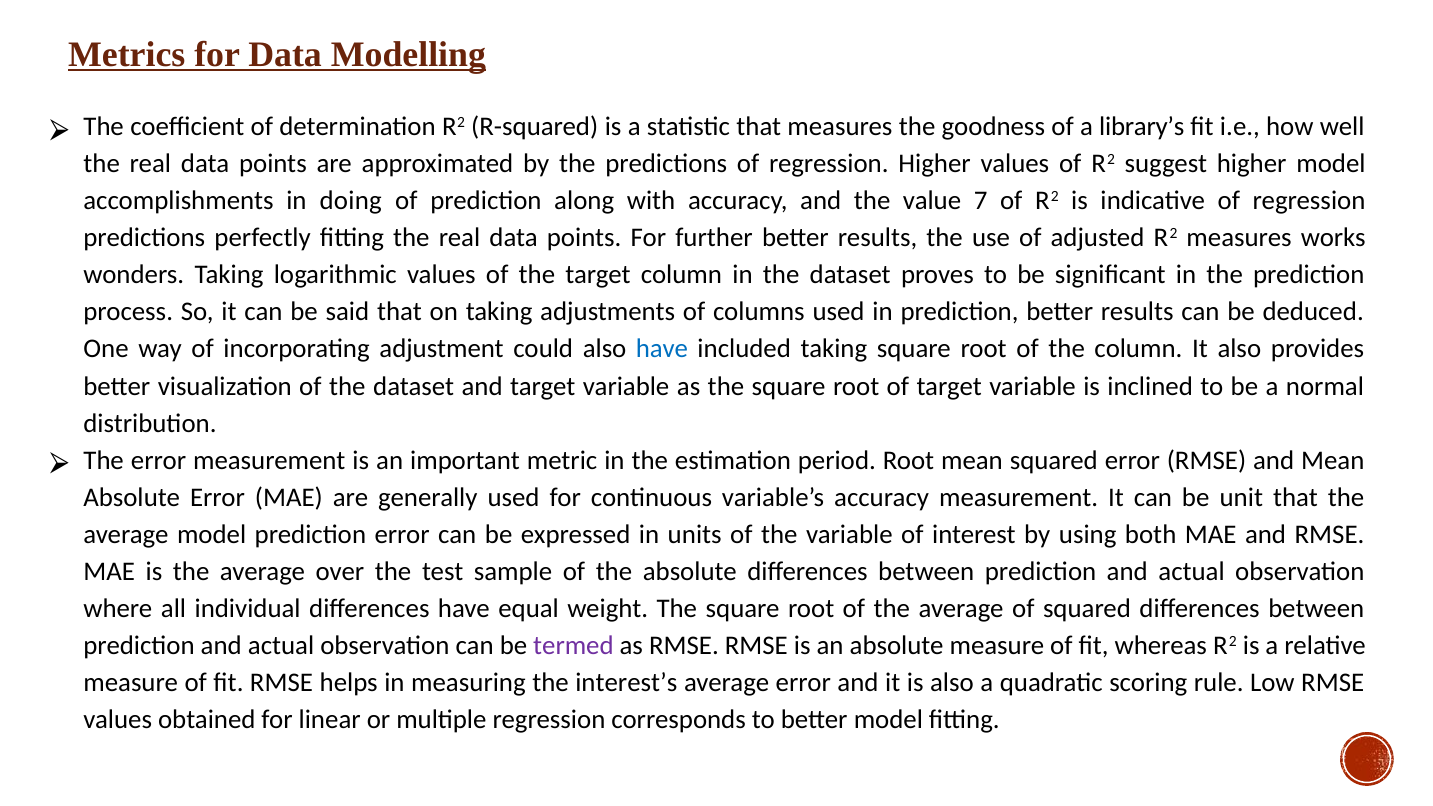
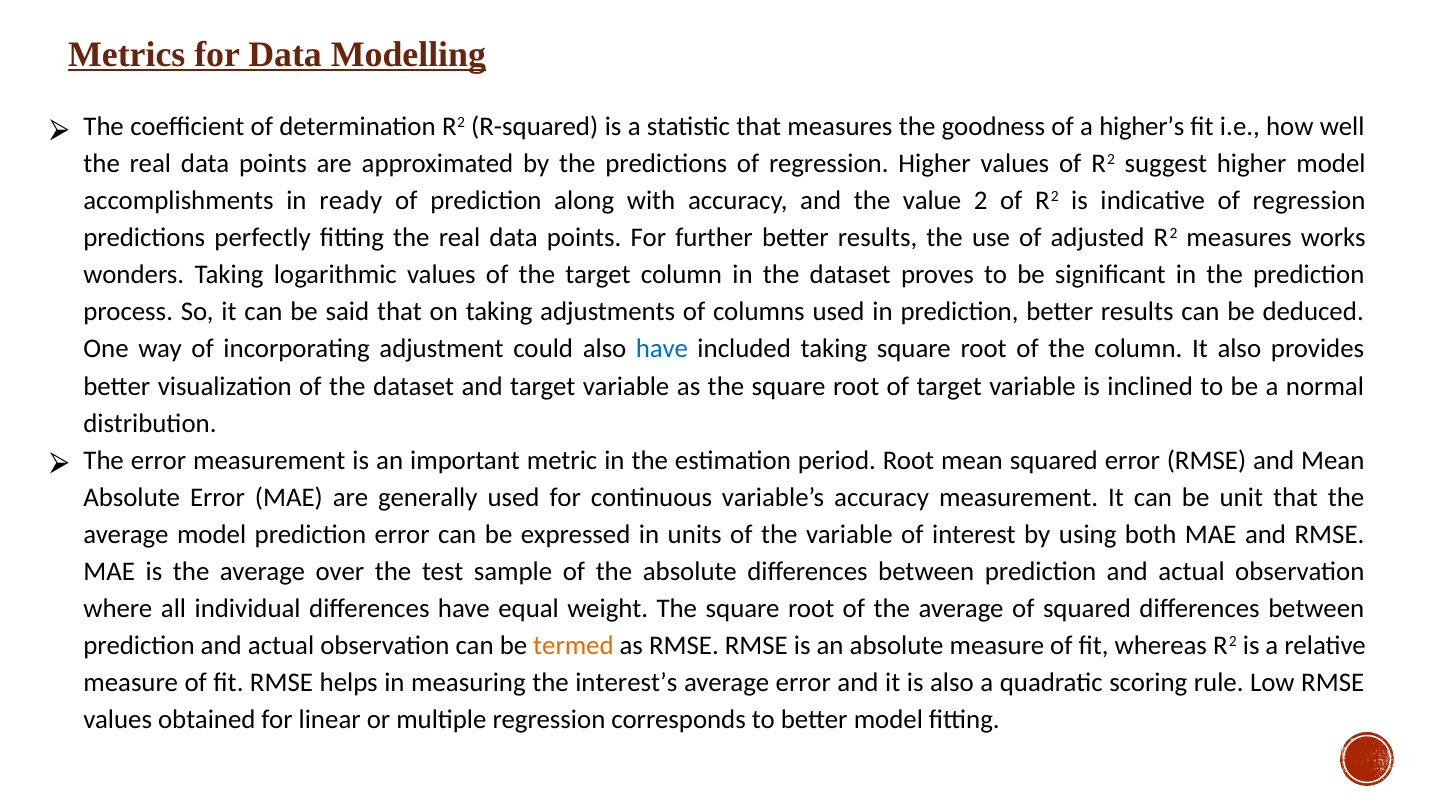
library’s: library’s -> higher’s
doing: doing -> ready
7: 7 -> 2
termed colour: purple -> orange
